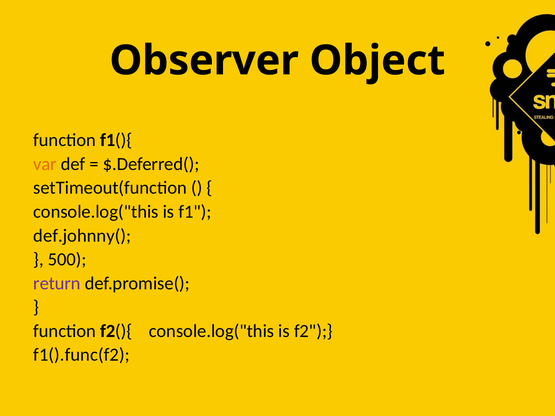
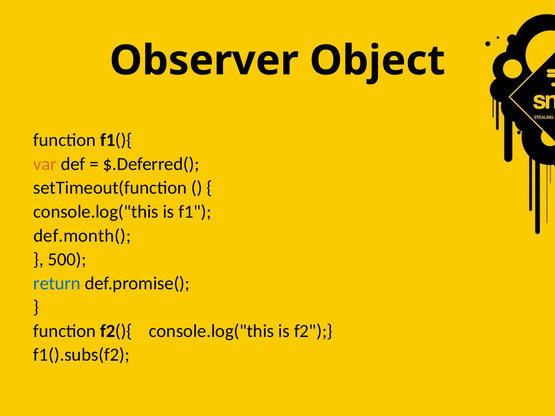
def.johnny(: def.johnny( -> def.month(
return colour: purple -> blue
f1().func(f2: f1().func(f2 -> f1().subs(f2
